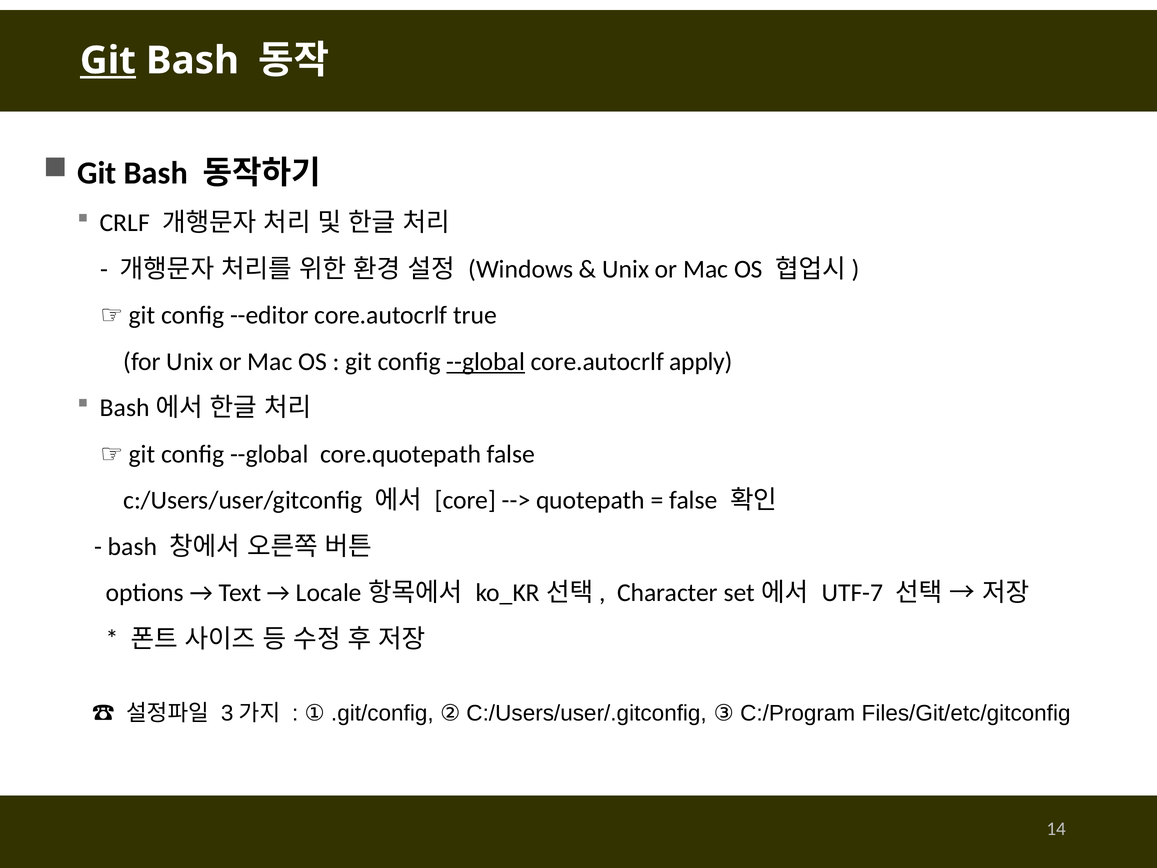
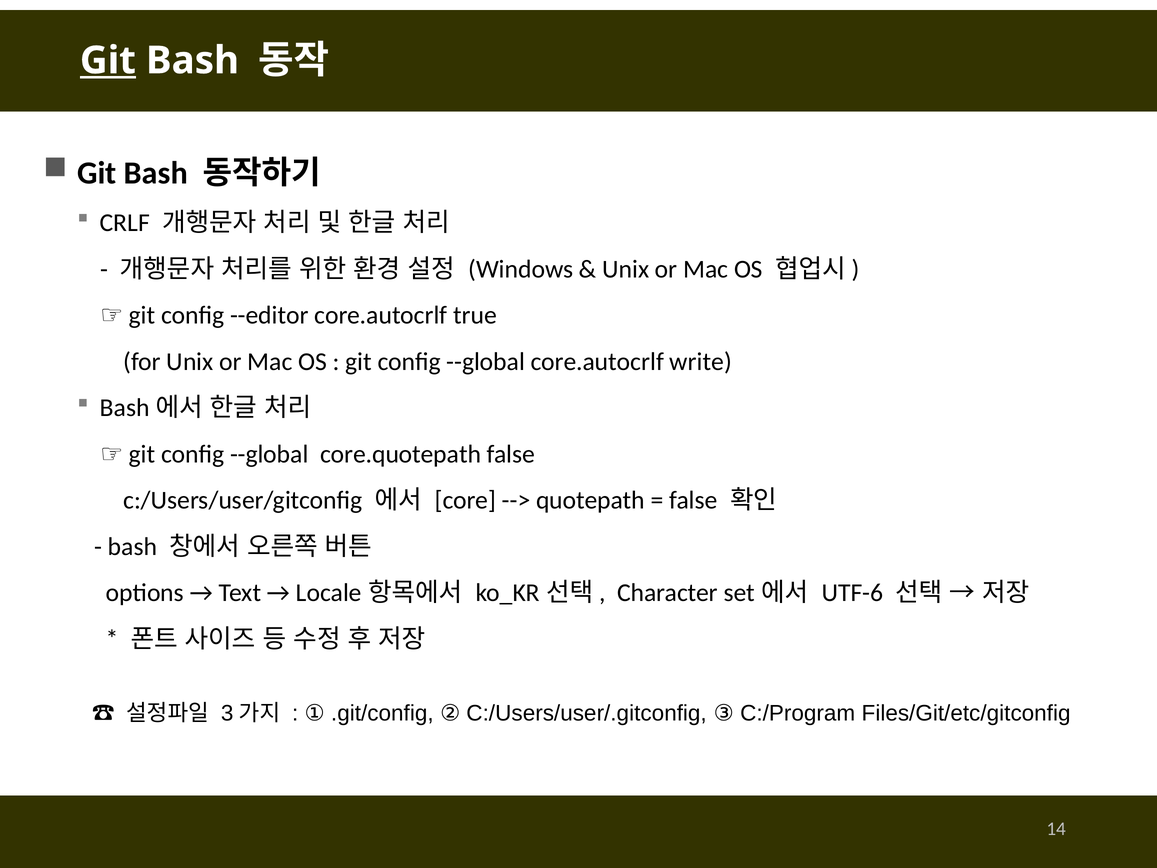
--global at (486, 361) underline: present -> none
apply: apply -> write
UTF-7: UTF-7 -> UTF-6
